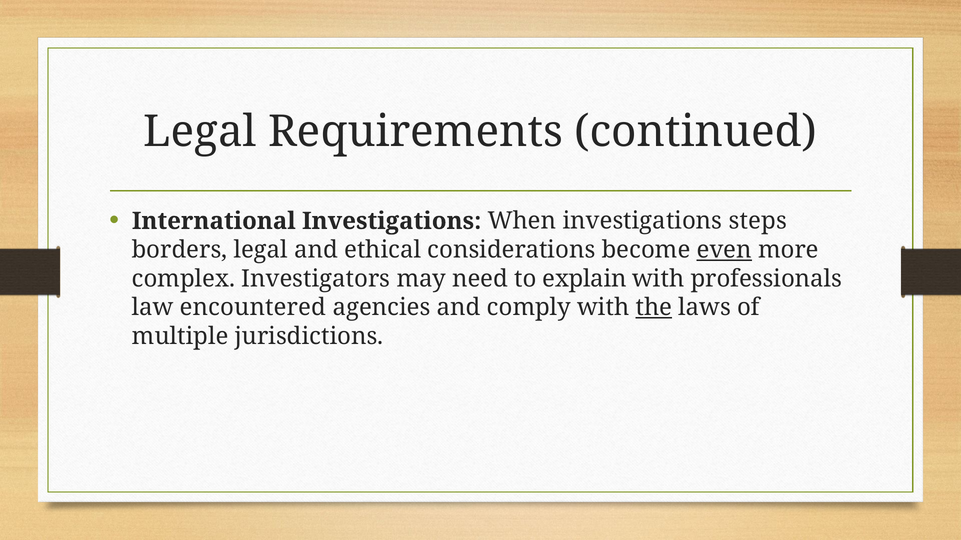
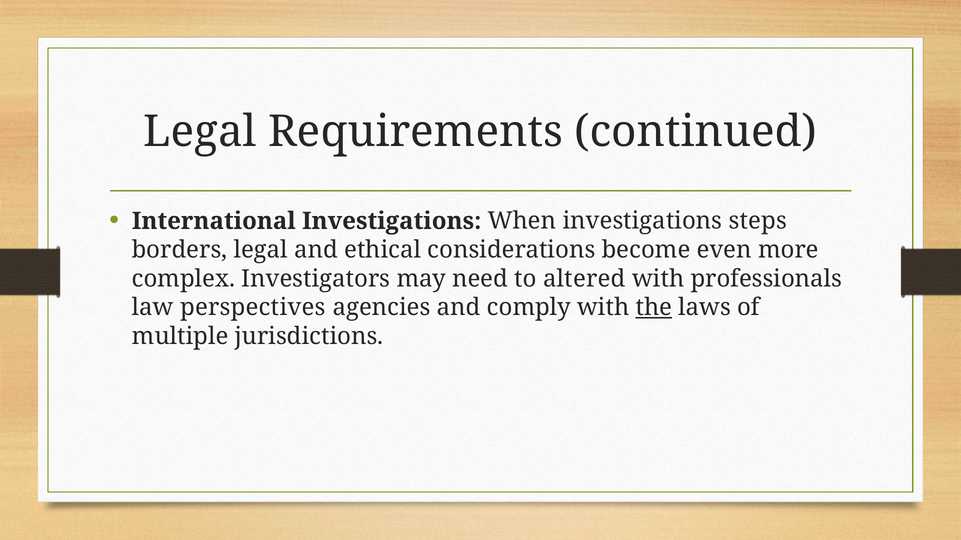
even underline: present -> none
explain: explain -> altered
encountered: encountered -> perspectives
